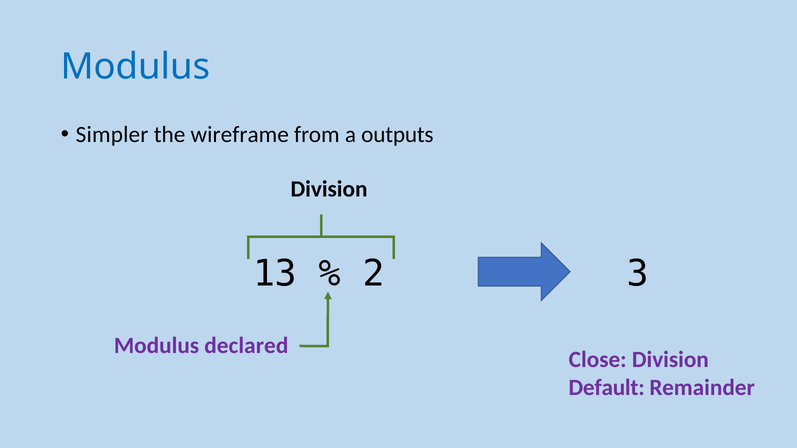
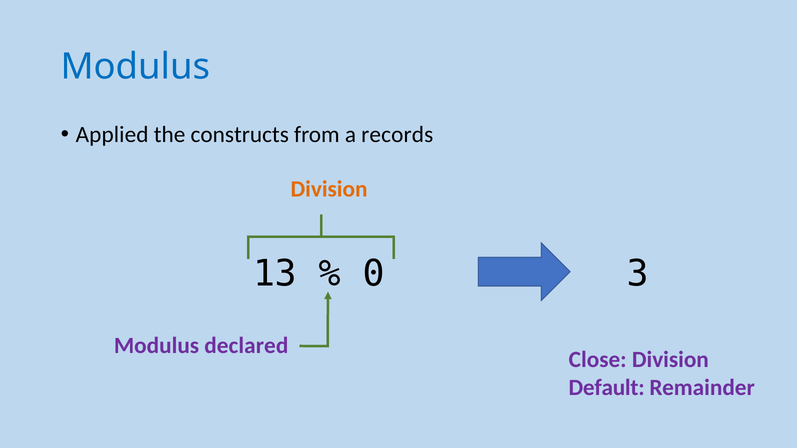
Simpler: Simpler -> Applied
wireframe: wireframe -> constructs
outputs: outputs -> records
Division at (329, 189) colour: black -> orange
2: 2 -> 0
